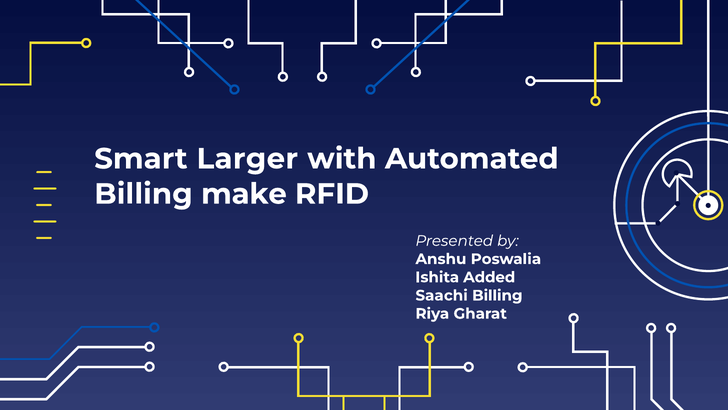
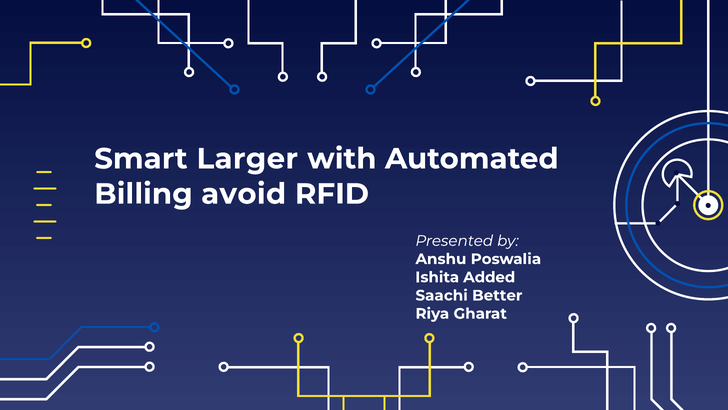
make: make -> avoid
Saachi Billing: Billing -> Better
